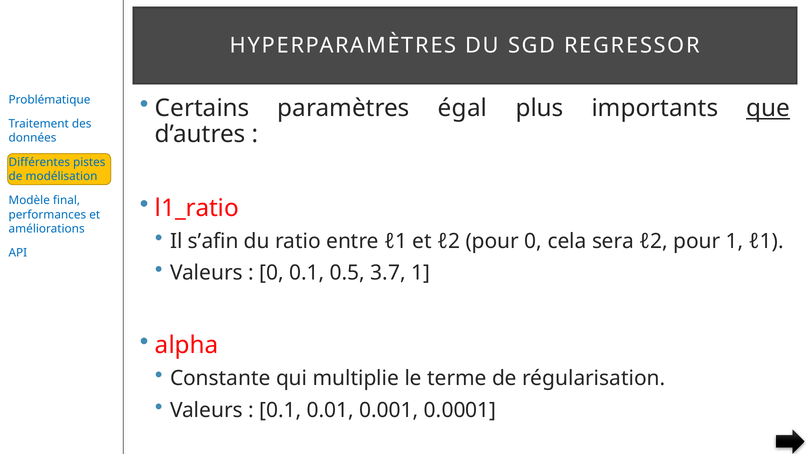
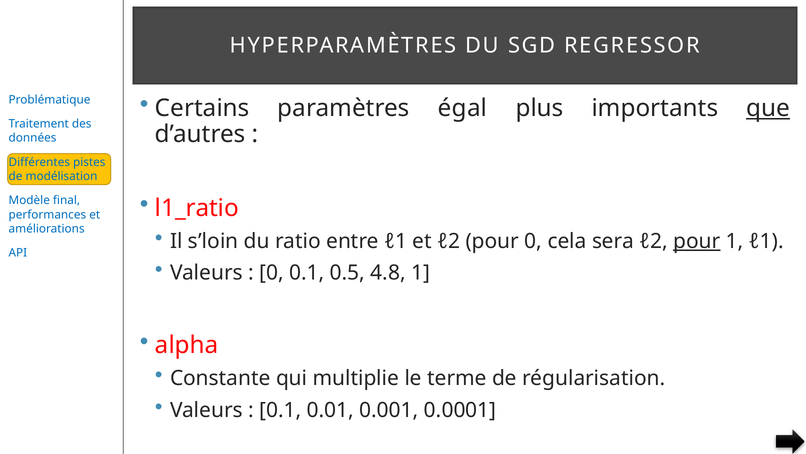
s’afin: s’afin -> s’loin
pour at (697, 241) underline: none -> present
3.7: 3.7 -> 4.8
